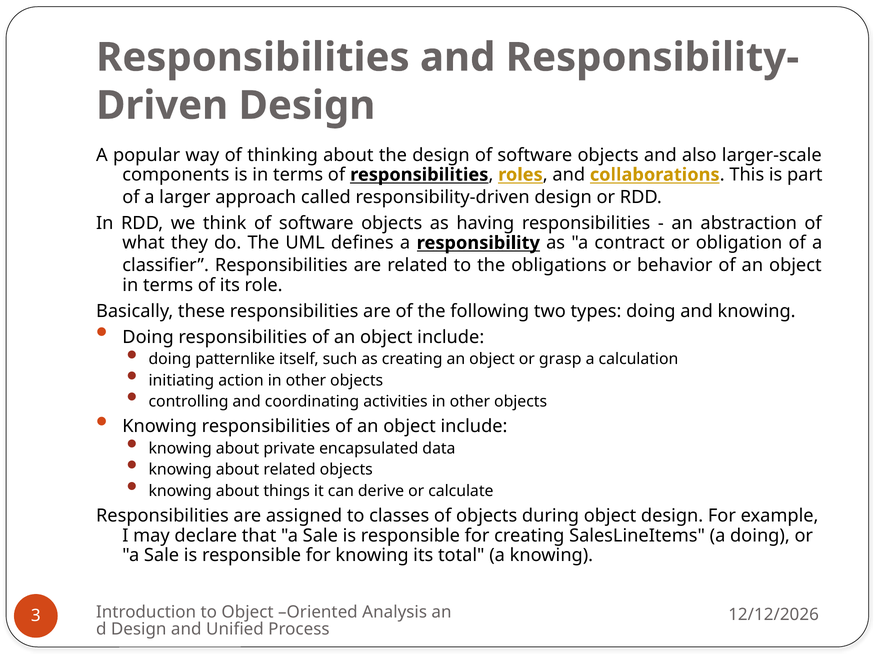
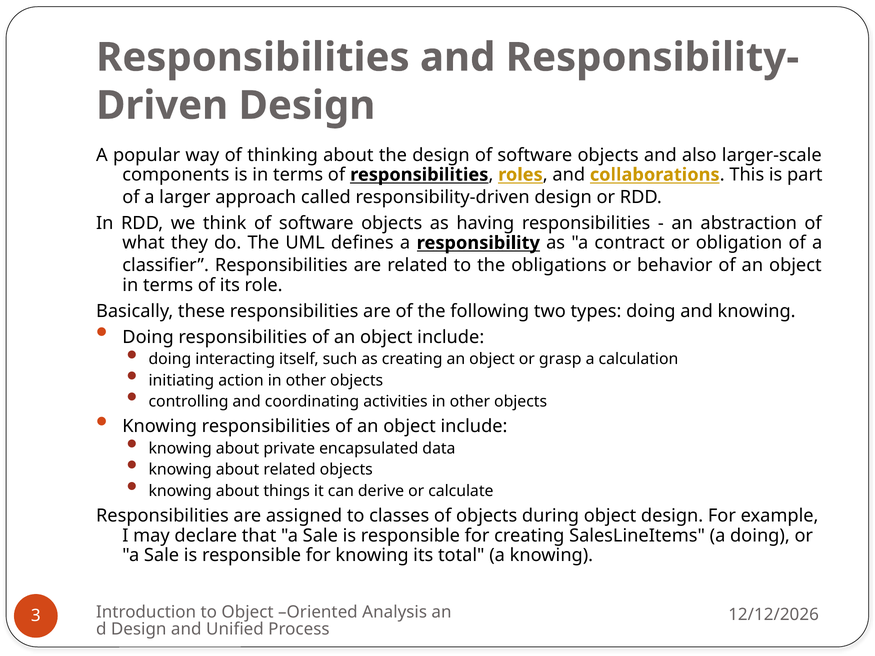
patternlike: patternlike -> interacting
